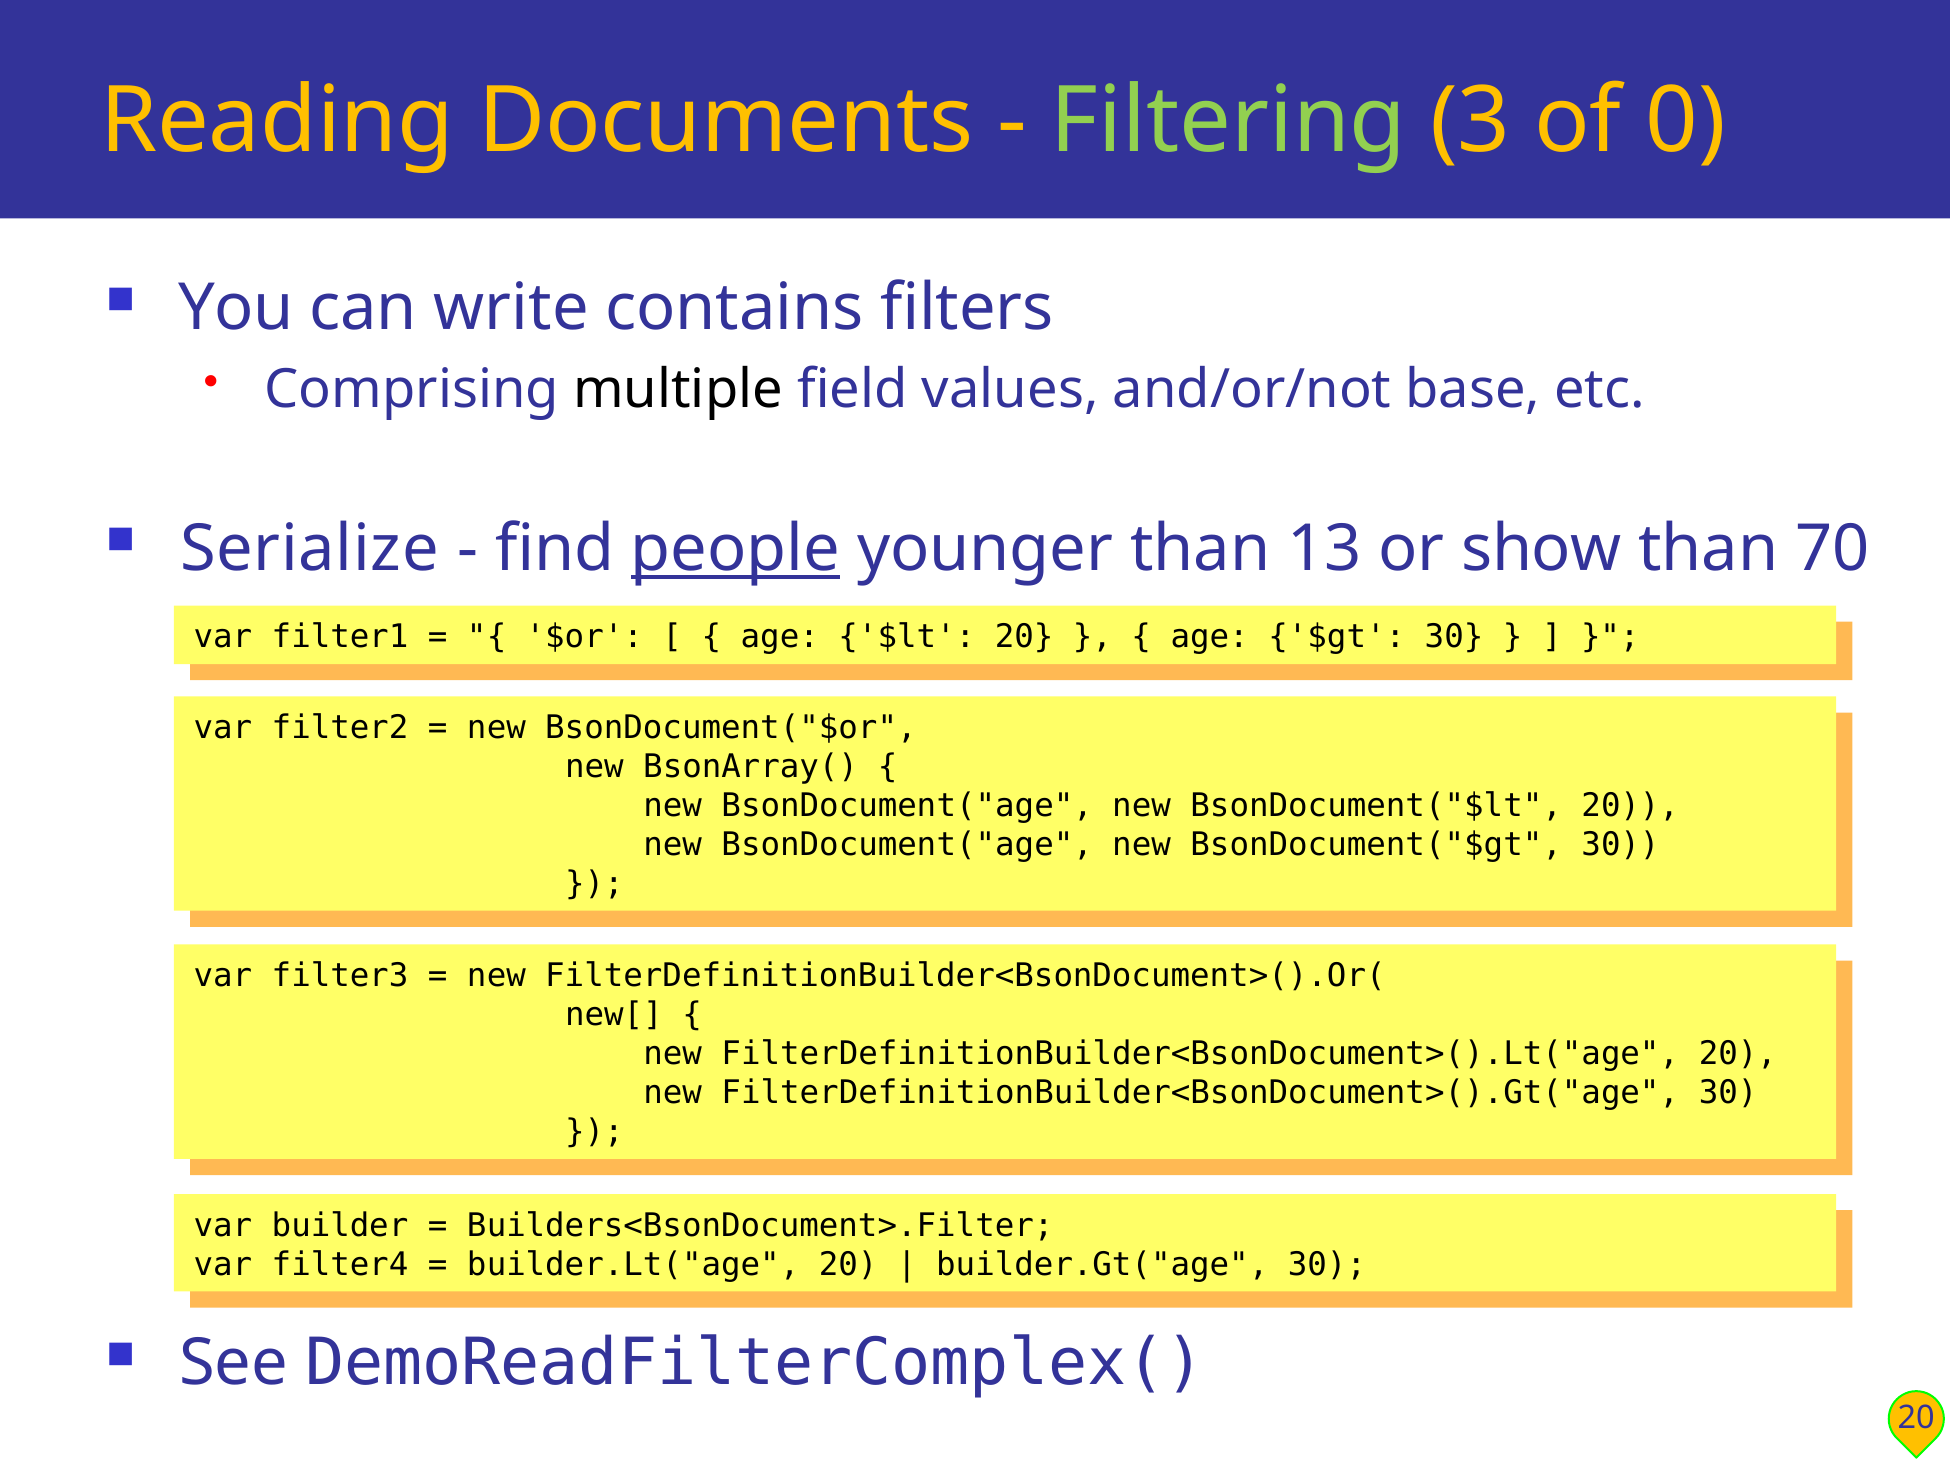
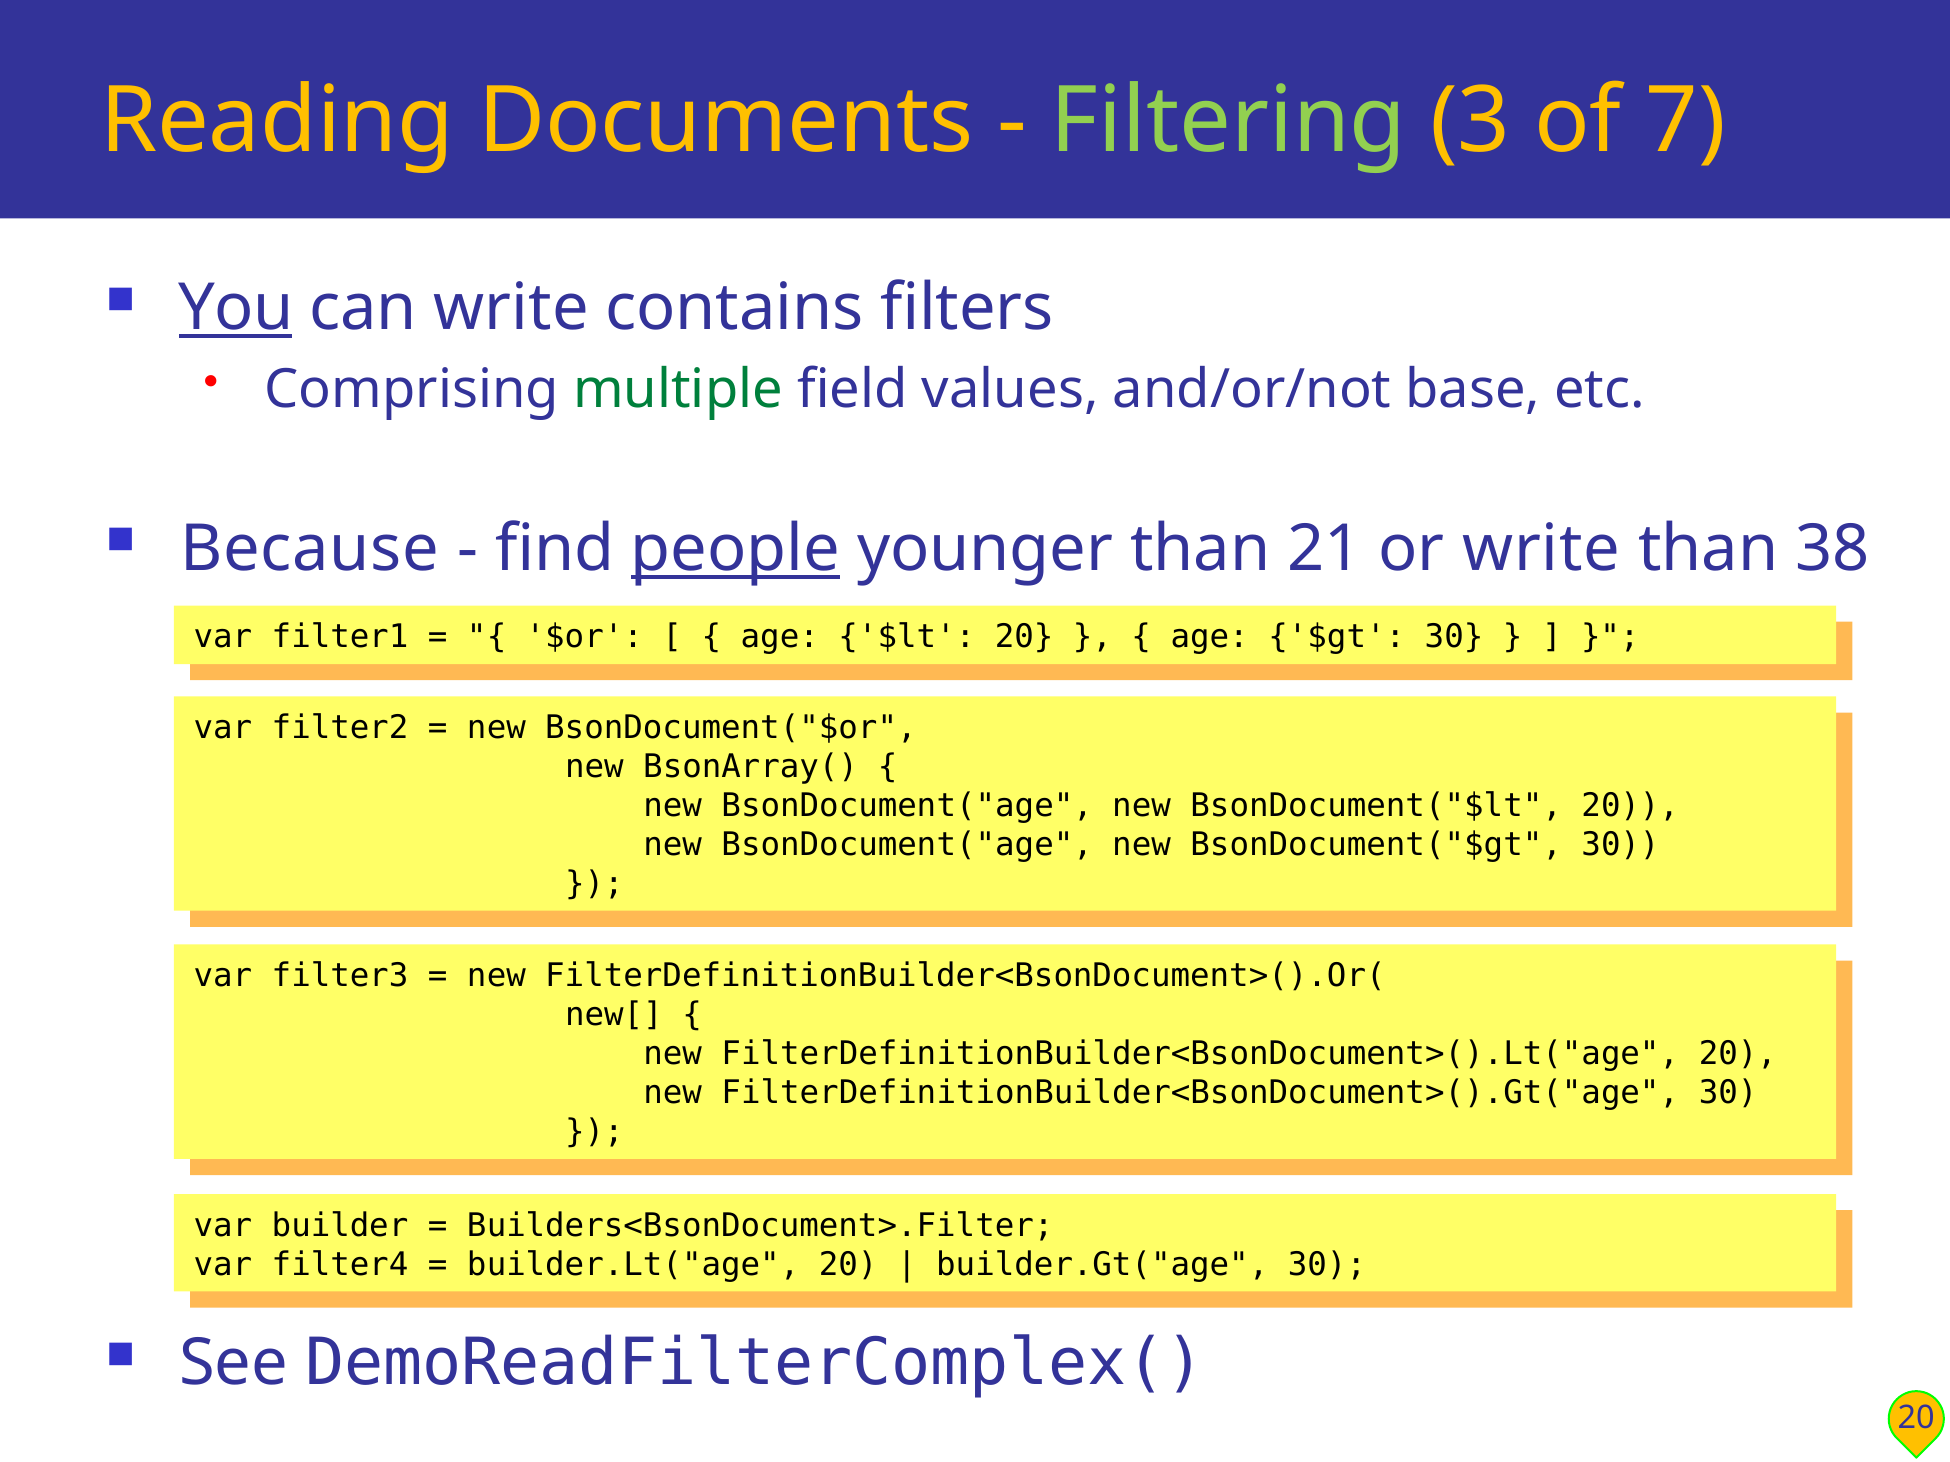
0: 0 -> 7
You underline: none -> present
multiple colour: black -> green
Serialize: Serialize -> Because
13: 13 -> 21
or show: show -> write
70: 70 -> 38
